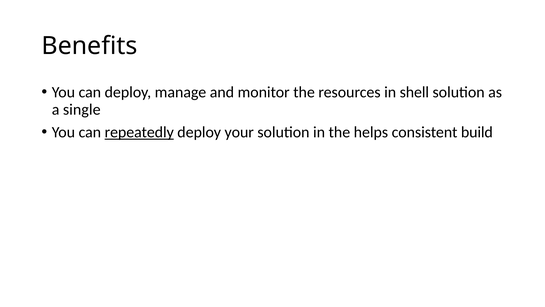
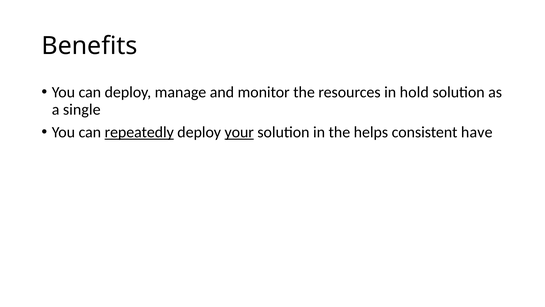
shell: shell -> hold
your underline: none -> present
build: build -> have
